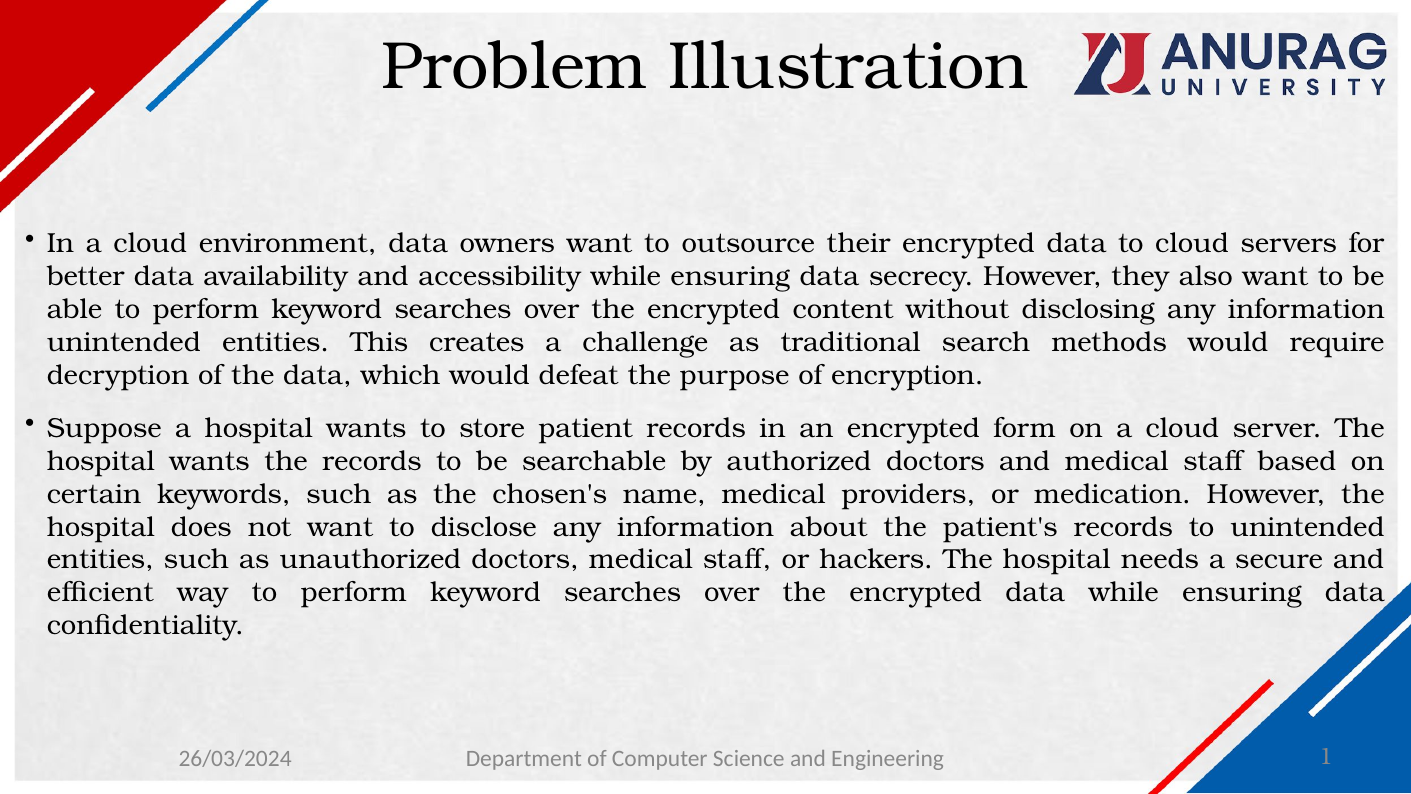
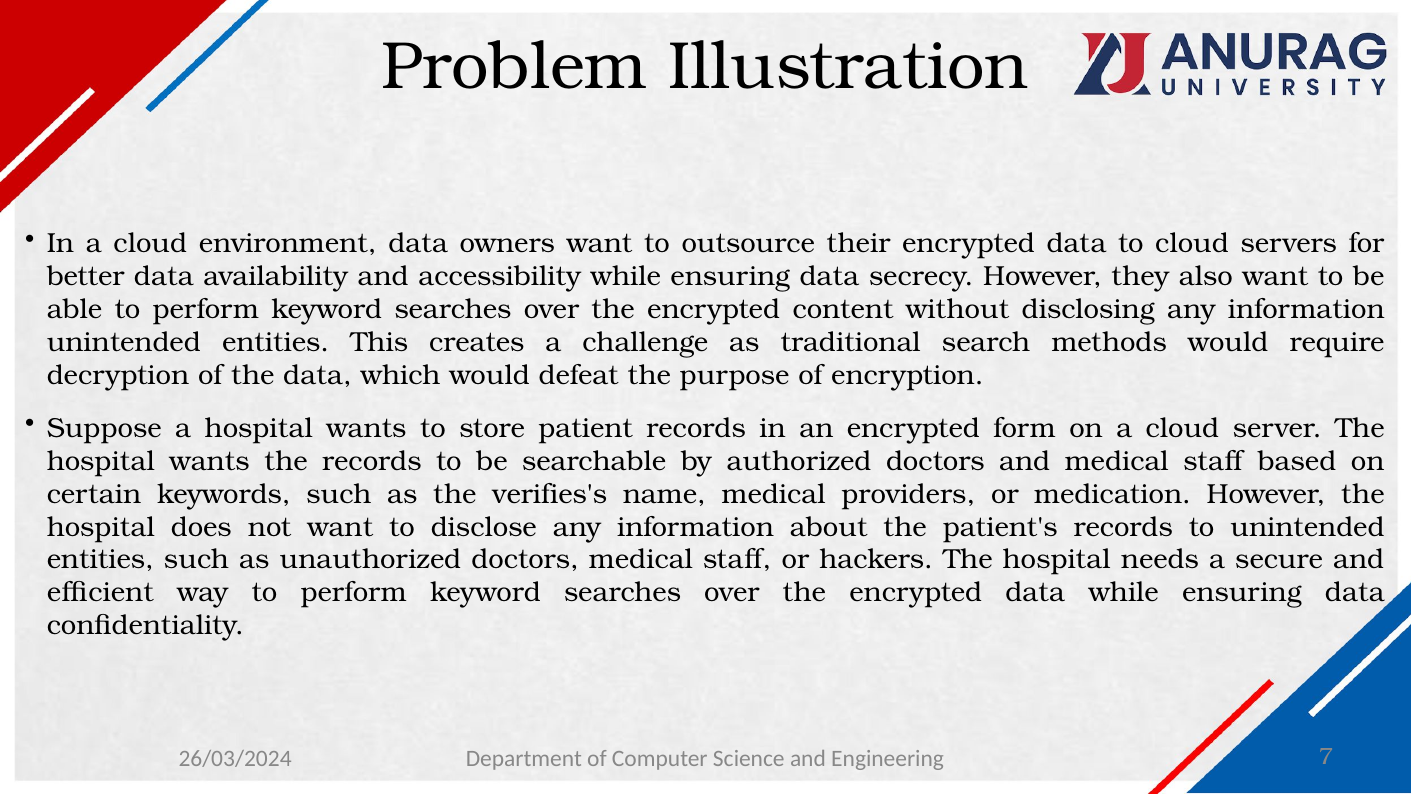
chosen's: chosen's -> verifies's
1: 1 -> 7
